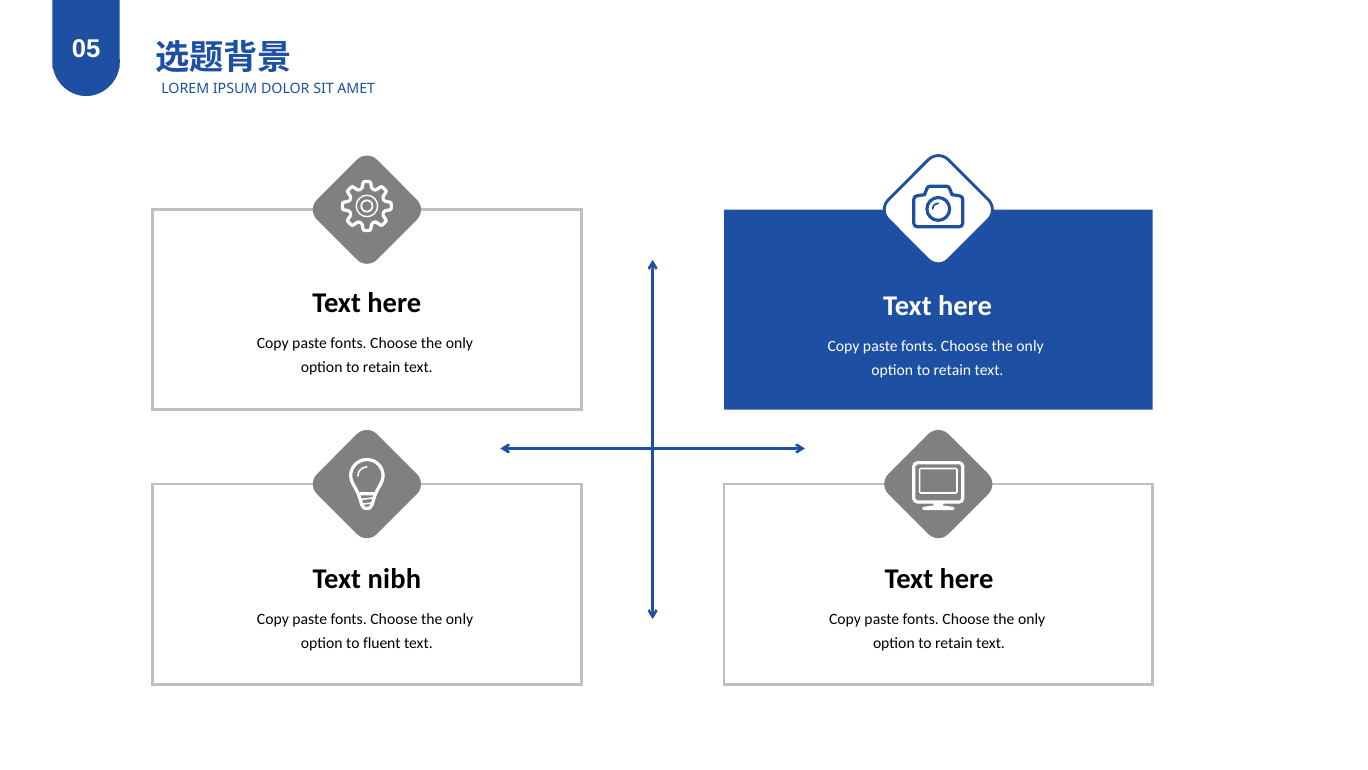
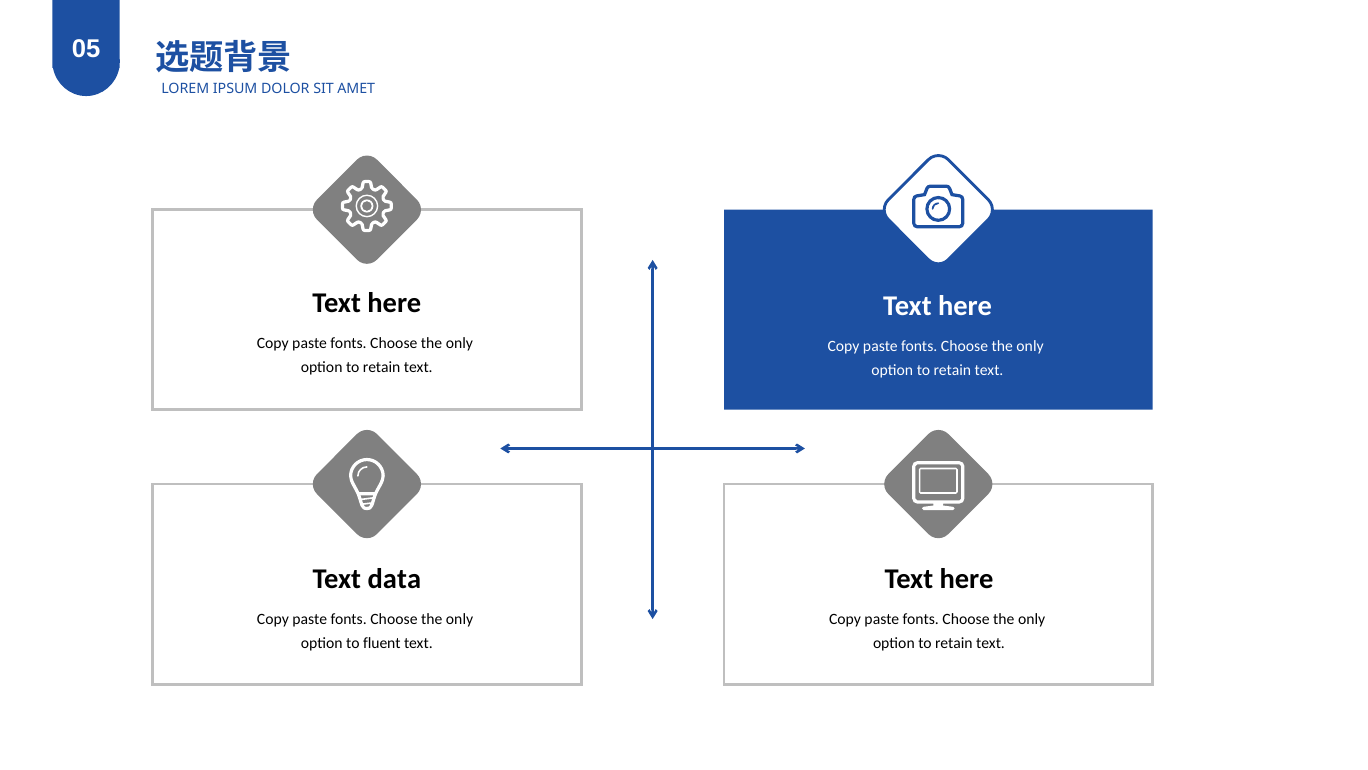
nibh: nibh -> data
